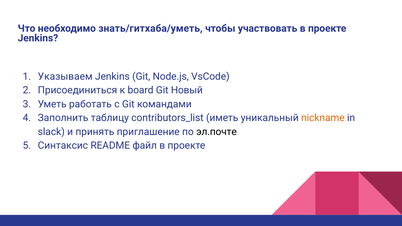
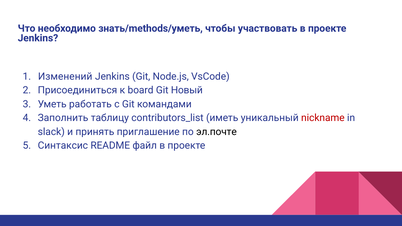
знать/гитхаба/уметь: знать/гитхаба/уметь -> знать/methods/уметь
Указываем: Указываем -> Изменений
nickname colour: orange -> red
